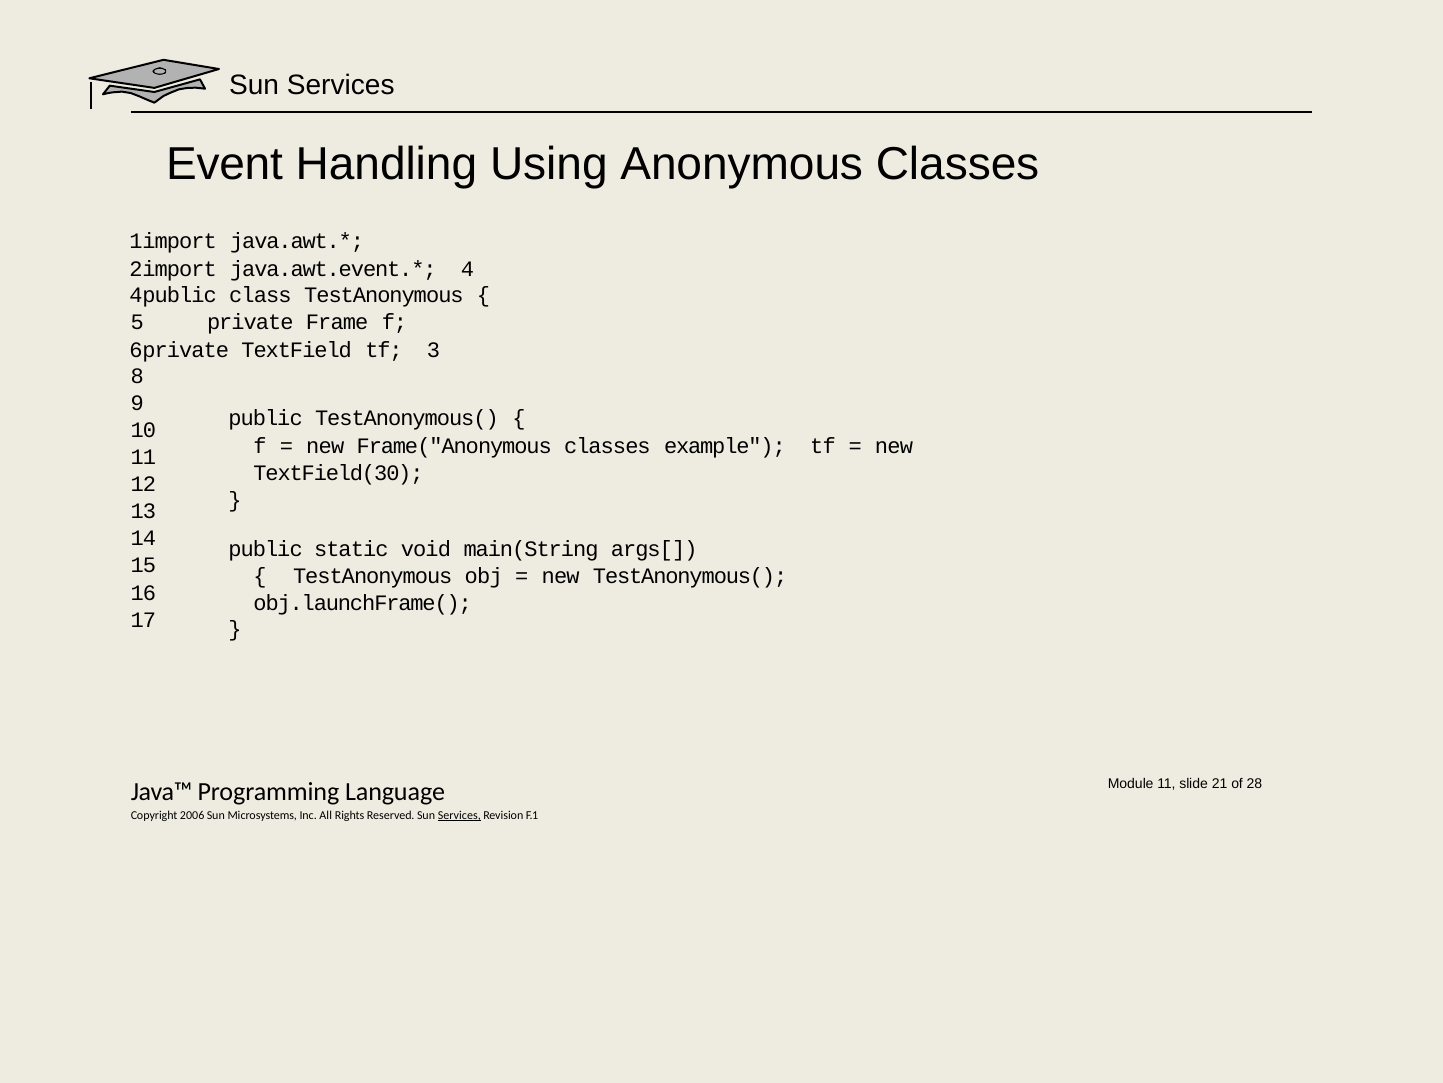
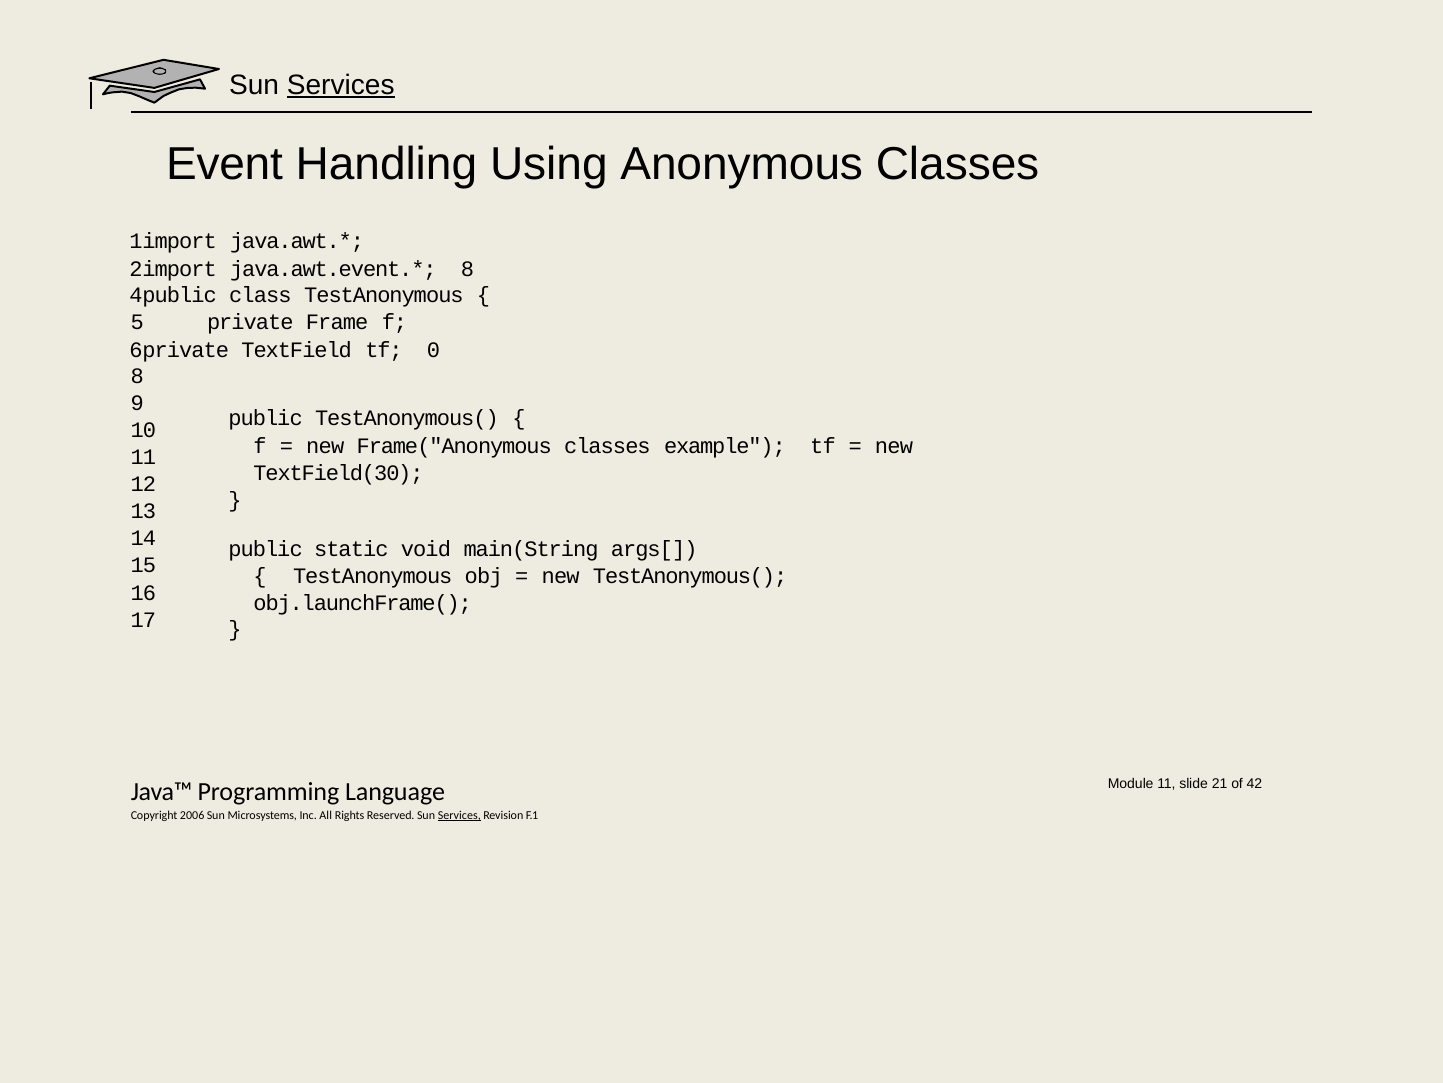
Services at (341, 85) underline: none -> present
4 at (467, 269): 4 -> 8
3: 3 -> 0
28: 28 -> 42
